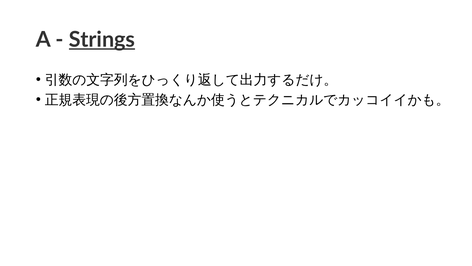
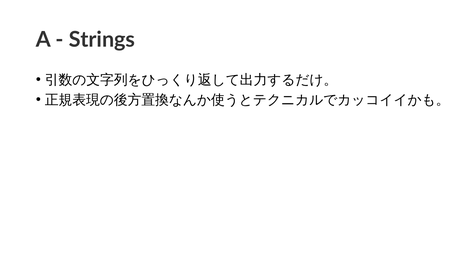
Strings underline: present -> none
